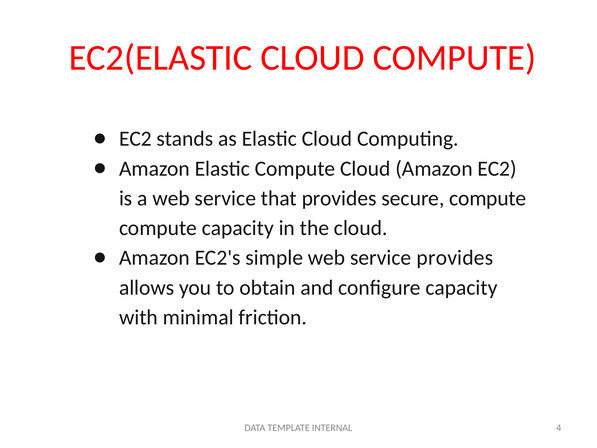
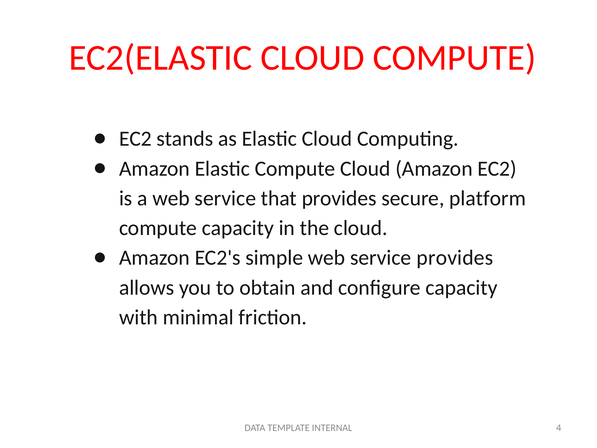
secure compute: compute -> platform
